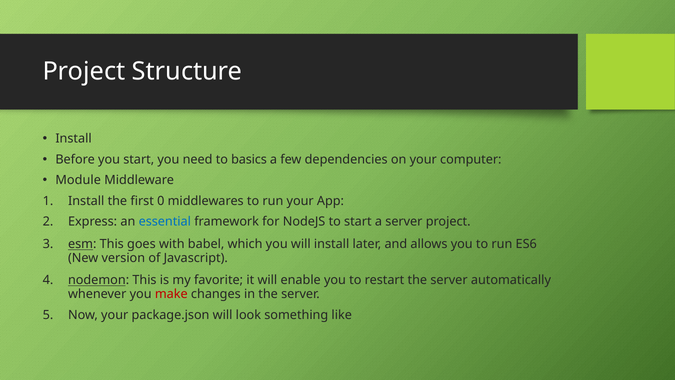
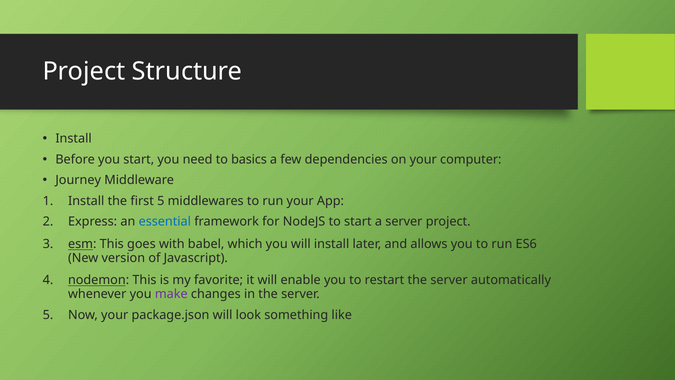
Module: Module -> Journey
first 0: 0 -> 5
make colour: red -> purple
